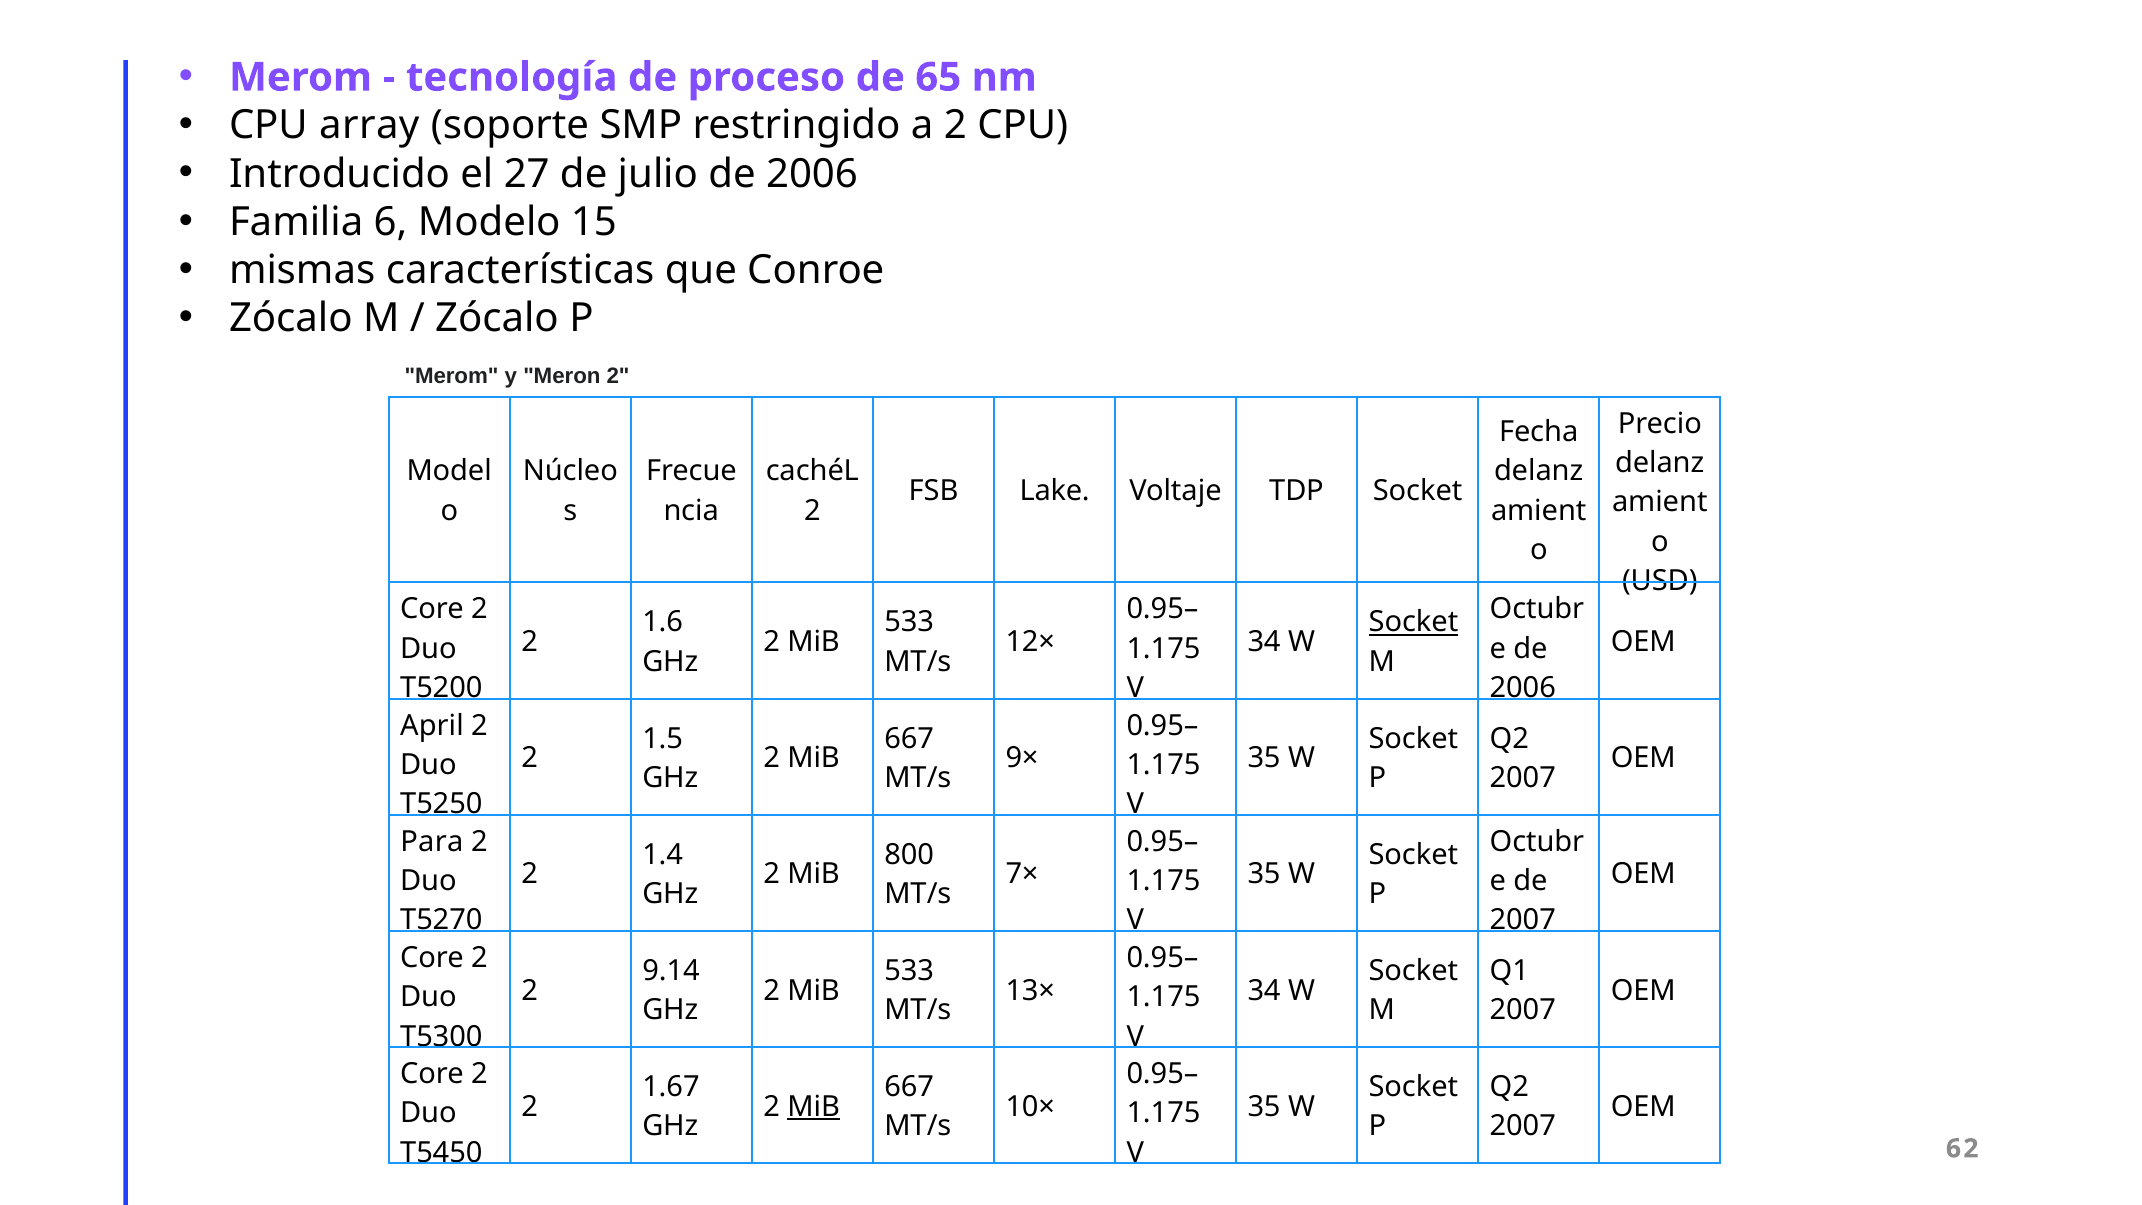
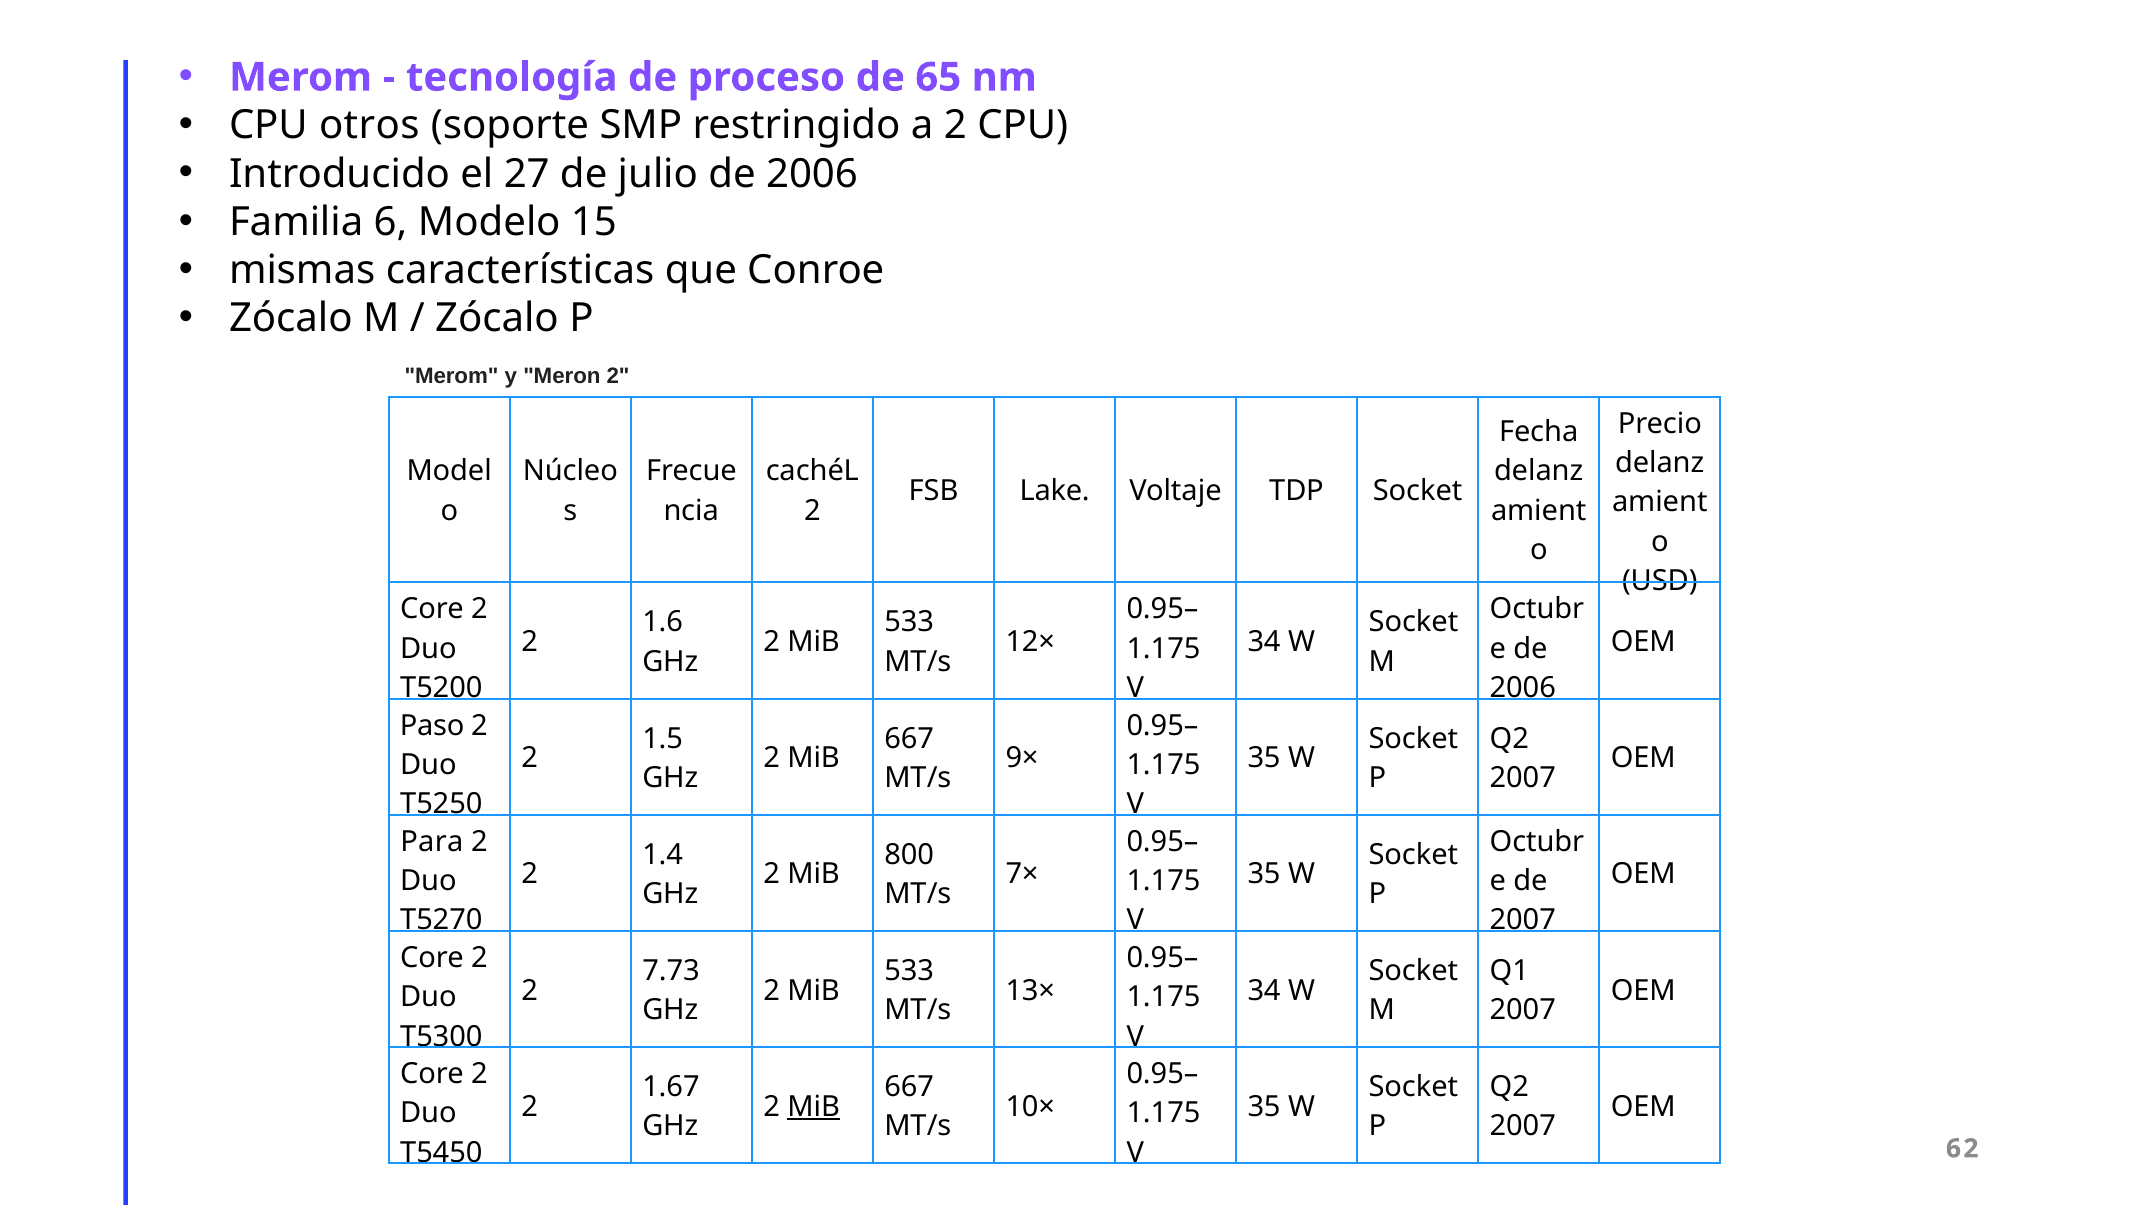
array: array -> otros
Socket at (1413, 622) underline: present -> none
April: April -> Paso
9.14: 9.14 -> 7.73
